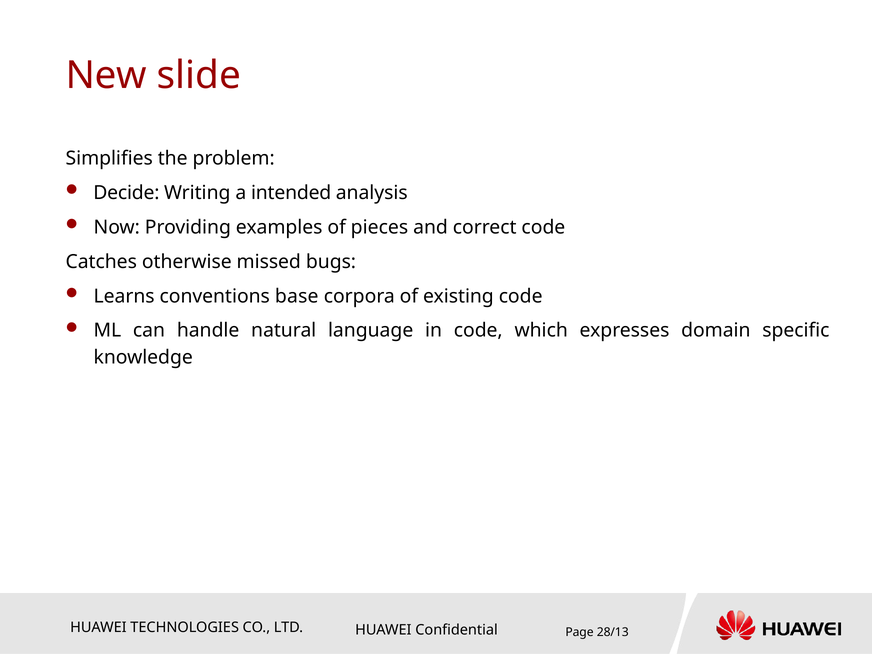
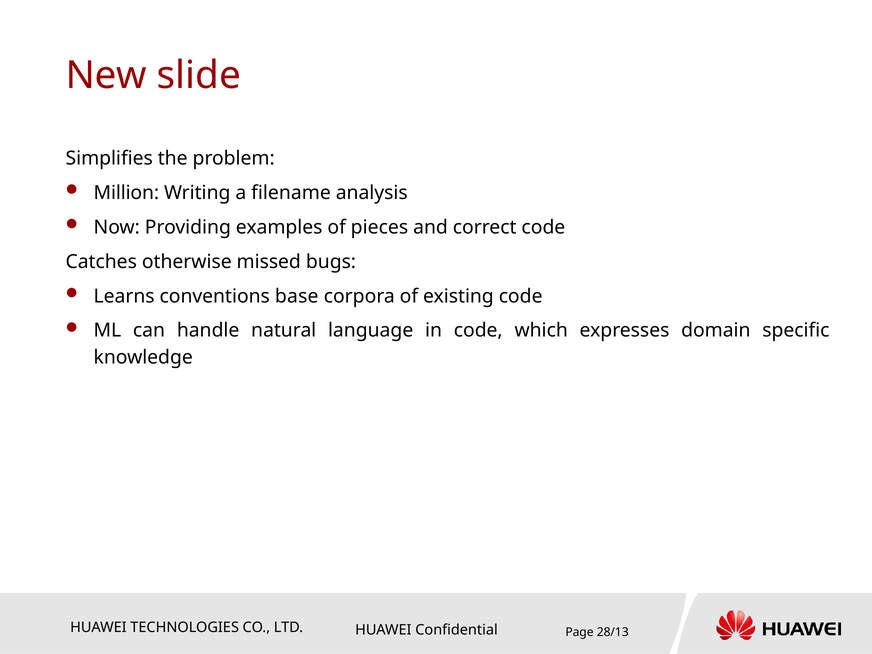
Decide: Decide -> Million
intended: intended -> filename
